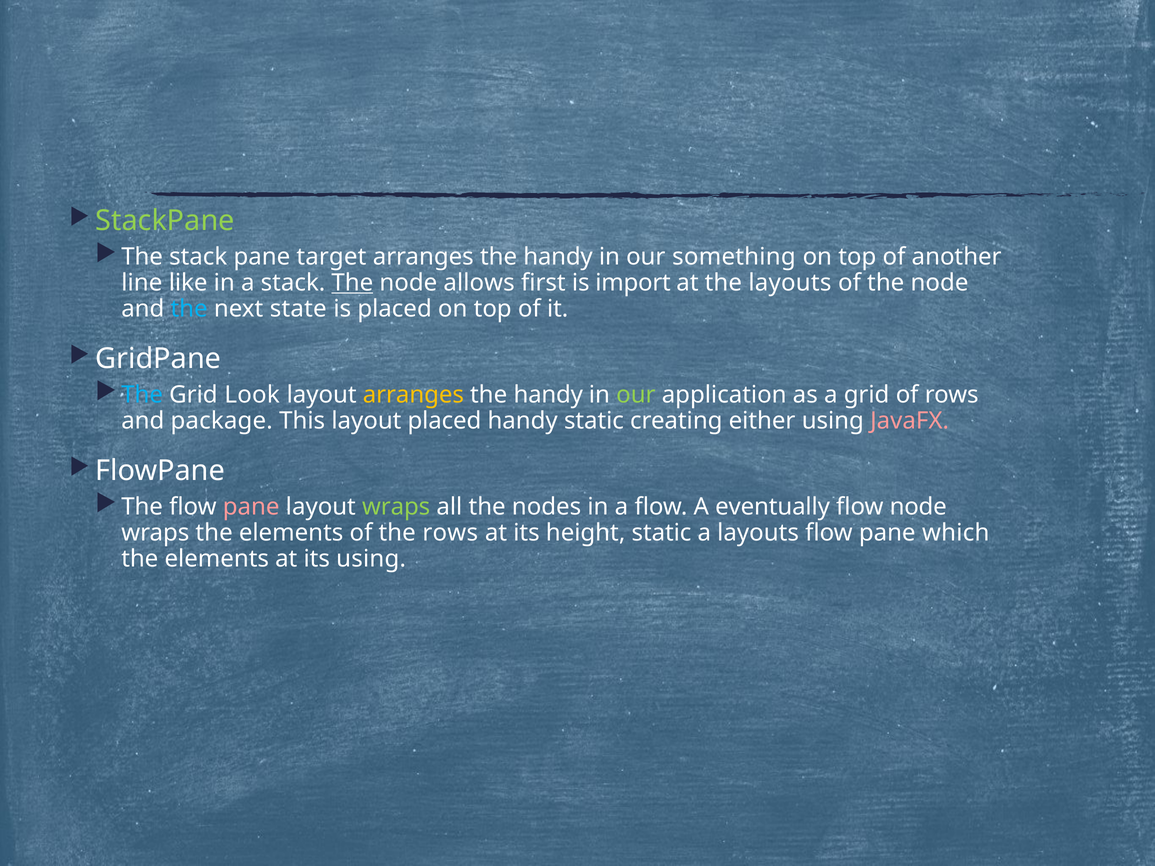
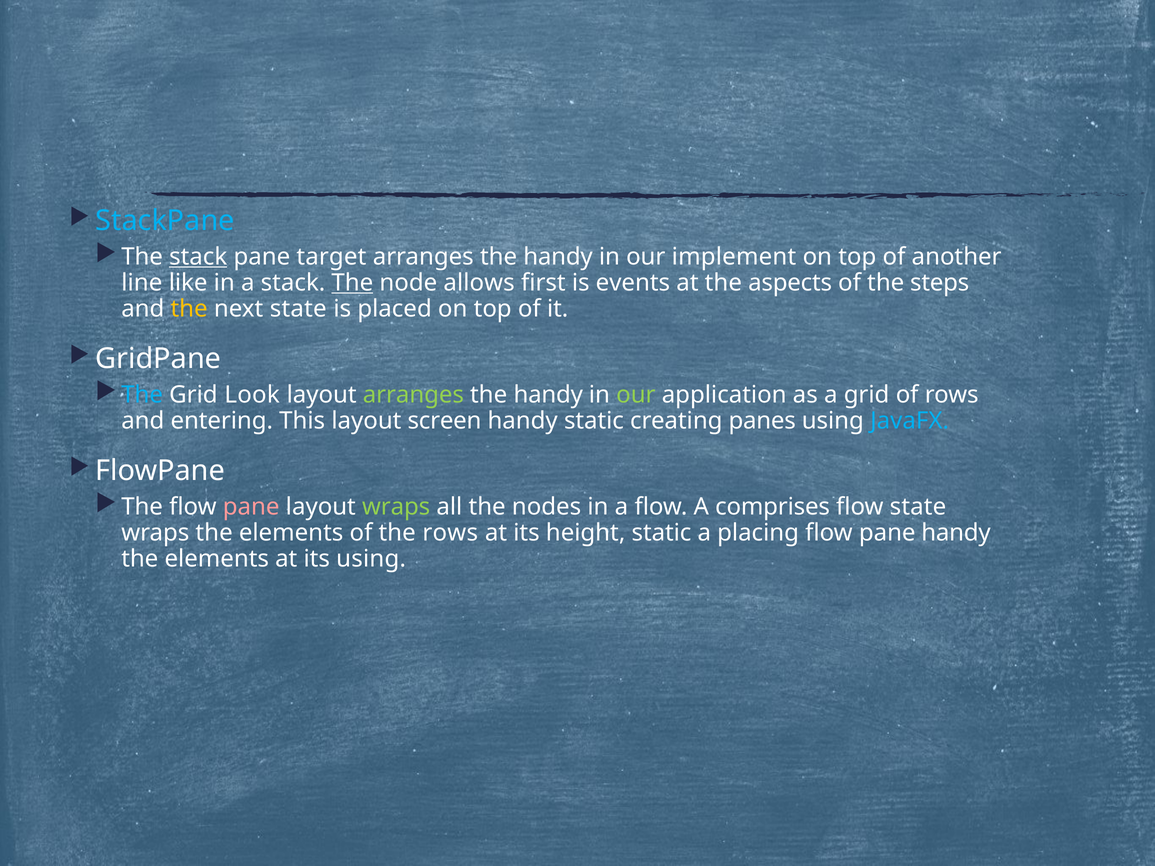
StackPane colour: light green -> light blue
stack at (198, 257) underline: none -> present
something: something -> implement
import: import -> events
the layouts: layouts -> aspects
of the node: node -> steps
the at (189, 309) colour: light blue -> yellow
arranges at (413, 395) colour: yellow -> light green
package: package -> entering
layout placed: placed -> screen
either: either -> panes
JavaFX colour: pink -> light blue
eventually: eventually -> comprises
flow node: node -> state
a layouts: layouts -> placing
pane which: which -> handy
